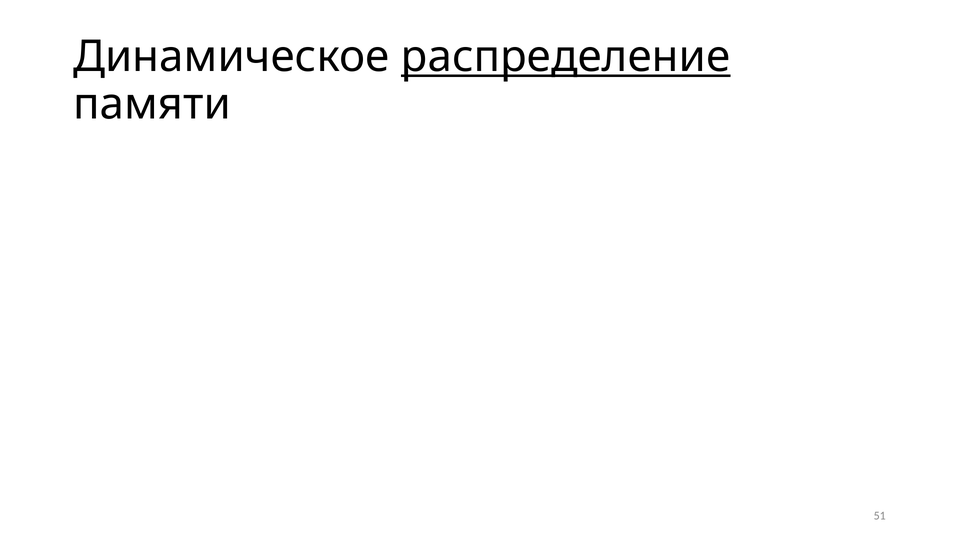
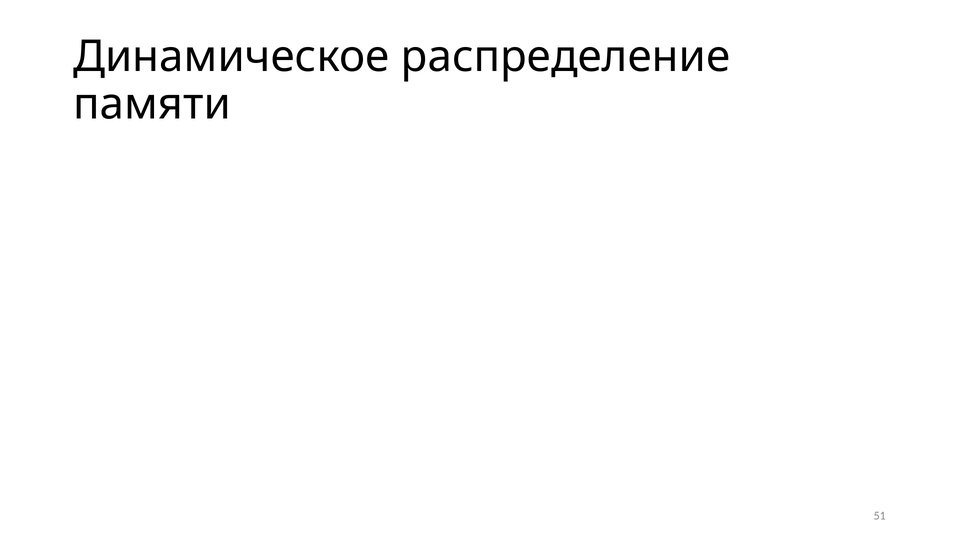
распределение at (566, 57) underline: present -> none
